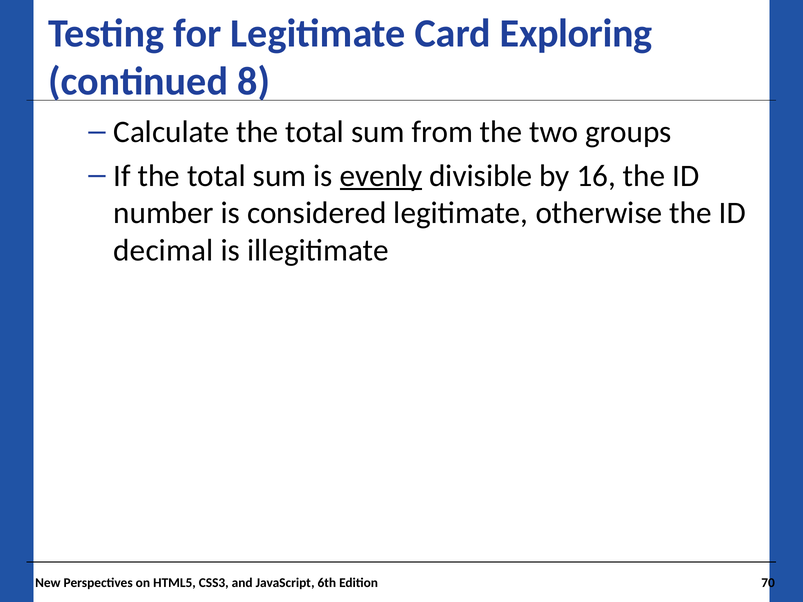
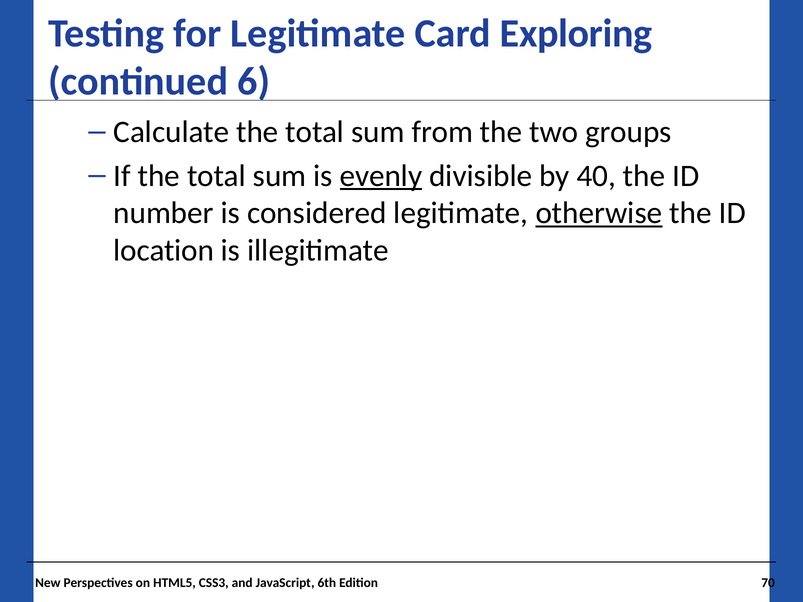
8: 8 -> 6
16: 16 -> 40
otherwise underline: none -> present
decimal: decimal -> location
